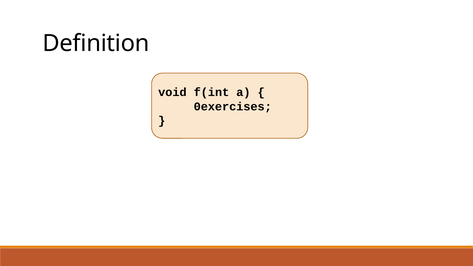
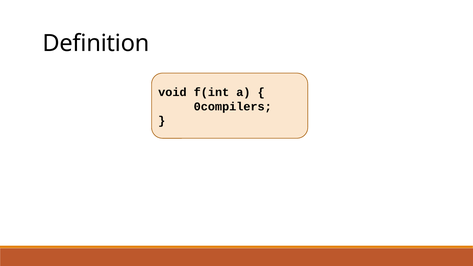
0exercises: 0exercises -> 0compilers
